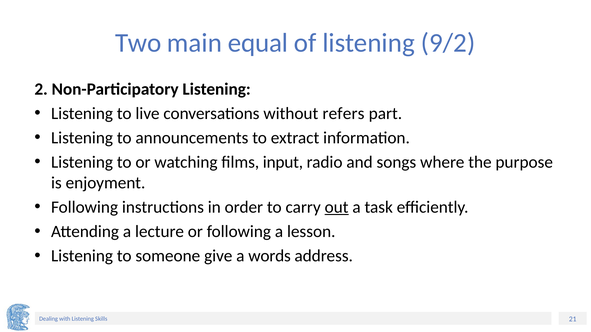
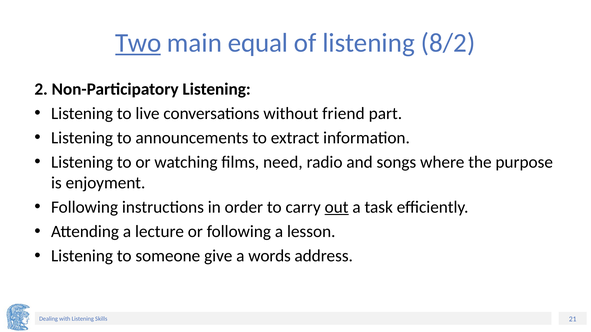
Two underline: none -> present
9/2: 9/2 -> 8/2
refers: refers -> friend
input: input -> need
